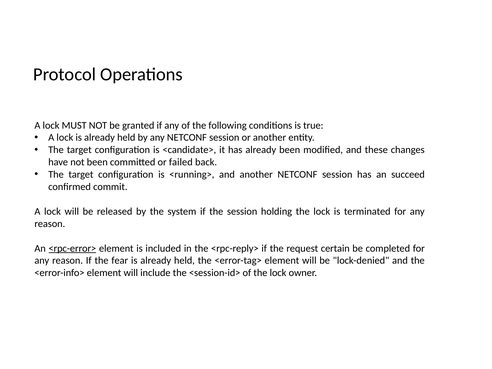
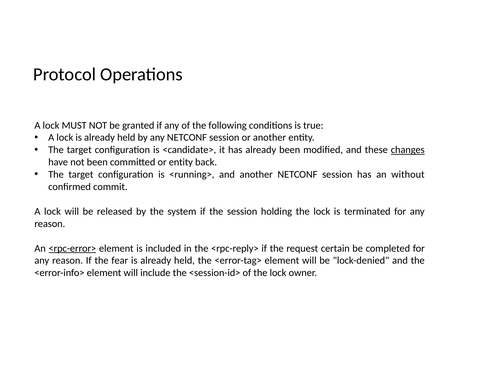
changes underline: none -> present
or failed: failed -> entity
succeed: succeed -> without
